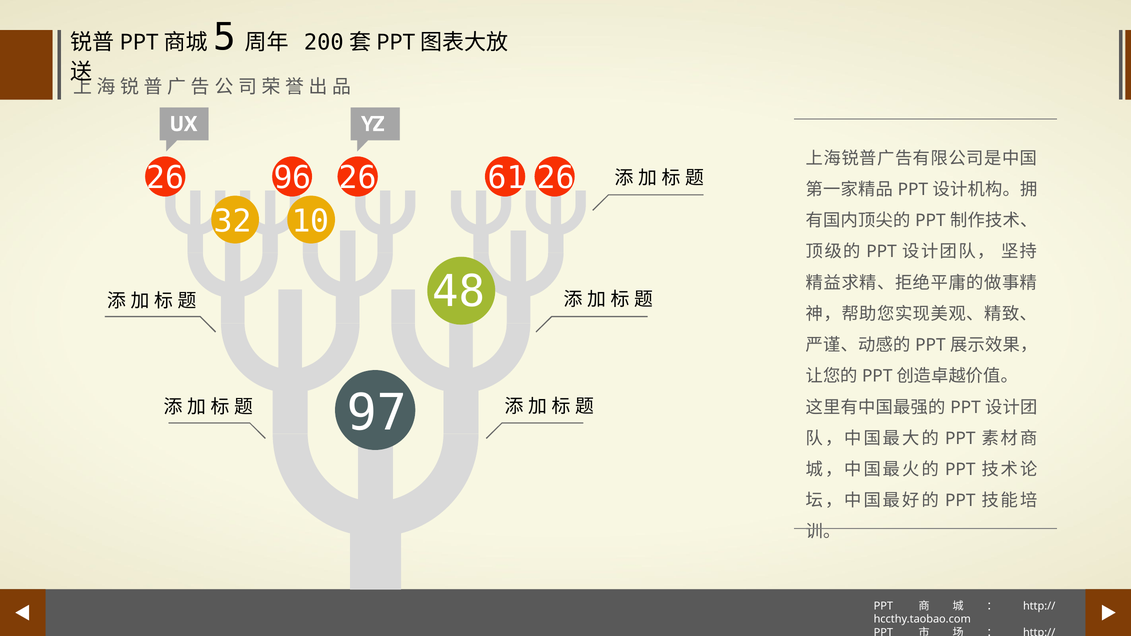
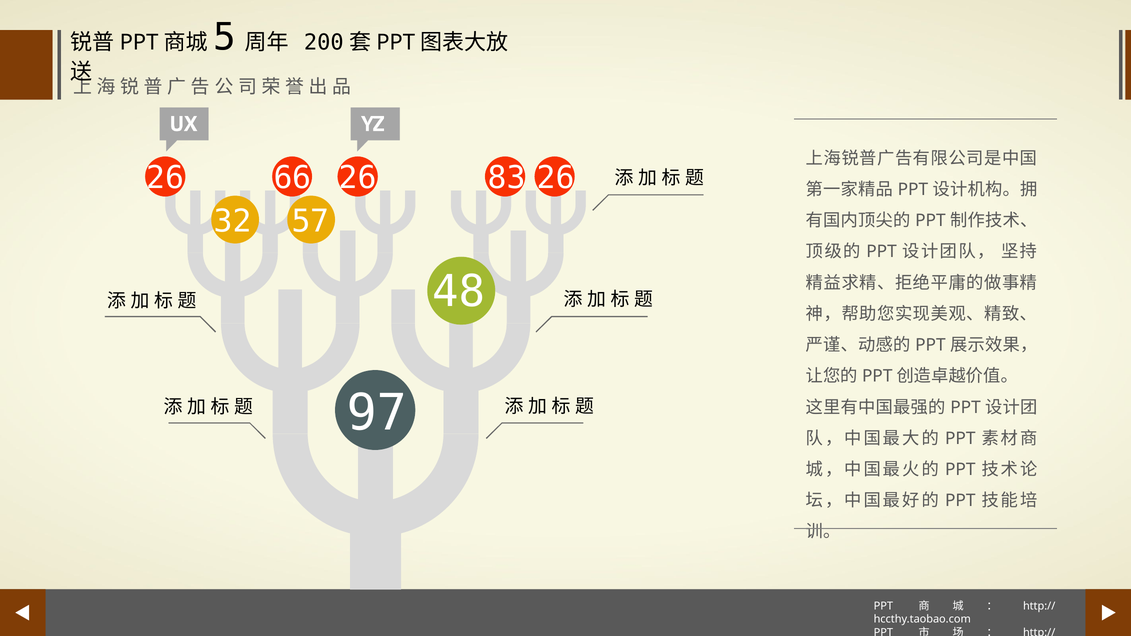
96: 96 -> 66
61: 61 -> 83
10: 10 -> 57
